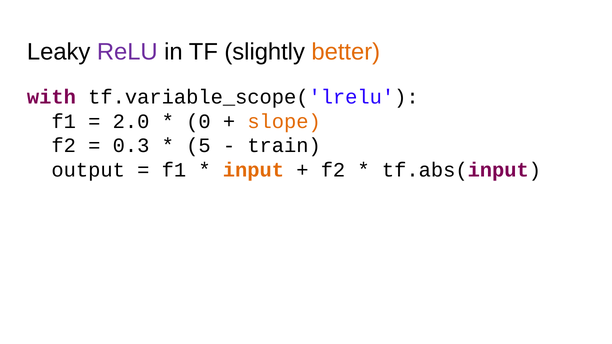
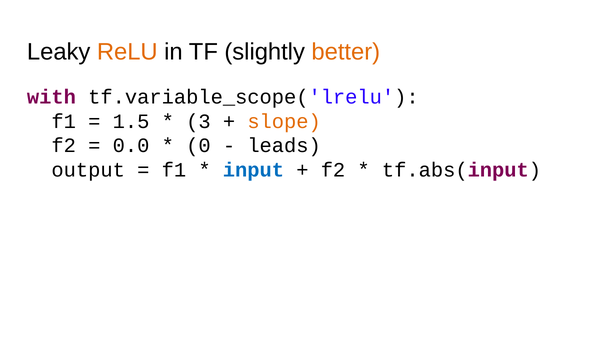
ReLU colour: purple -> orange
2.0: 2.0 -> 1.5
0: 0 -> 3
0.3: 0.3 -> 0.0
5: 5 -> 0
train: train -> leads
input colour: orange -> blue
